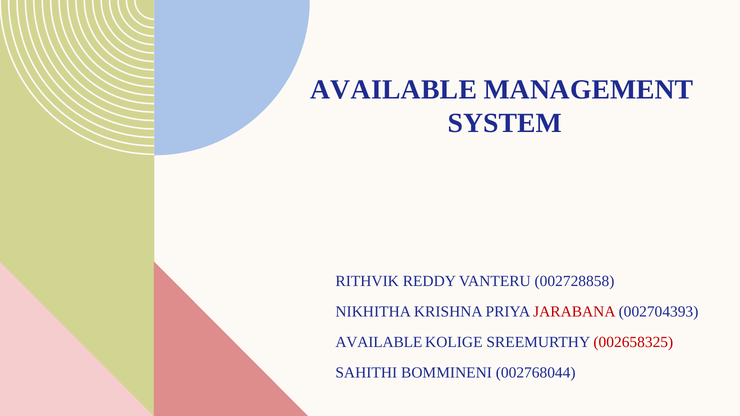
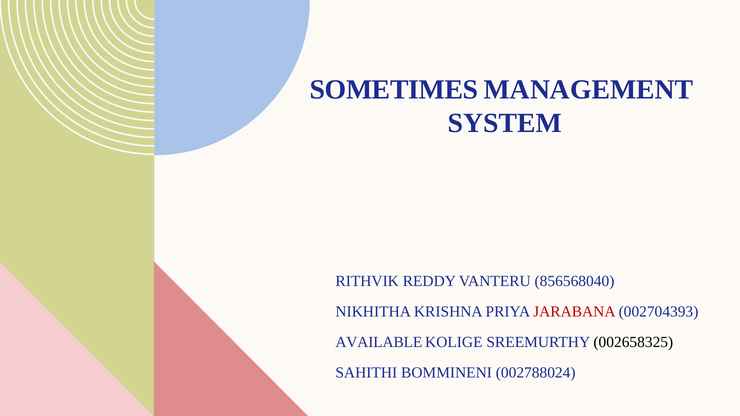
AVAILABLE at (394, 90): AVAILABLE -> SOMETIMES
002728858: 002728858 -> 856568040
002658325 colour: red -> black
002768044: 002768044 -> 002788024
